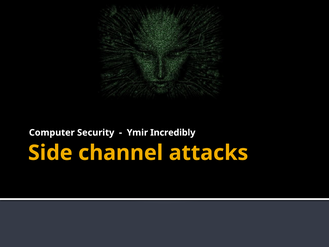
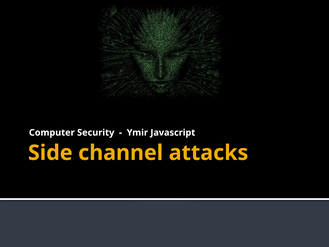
Incredibly: Incredibly -> Javascript
